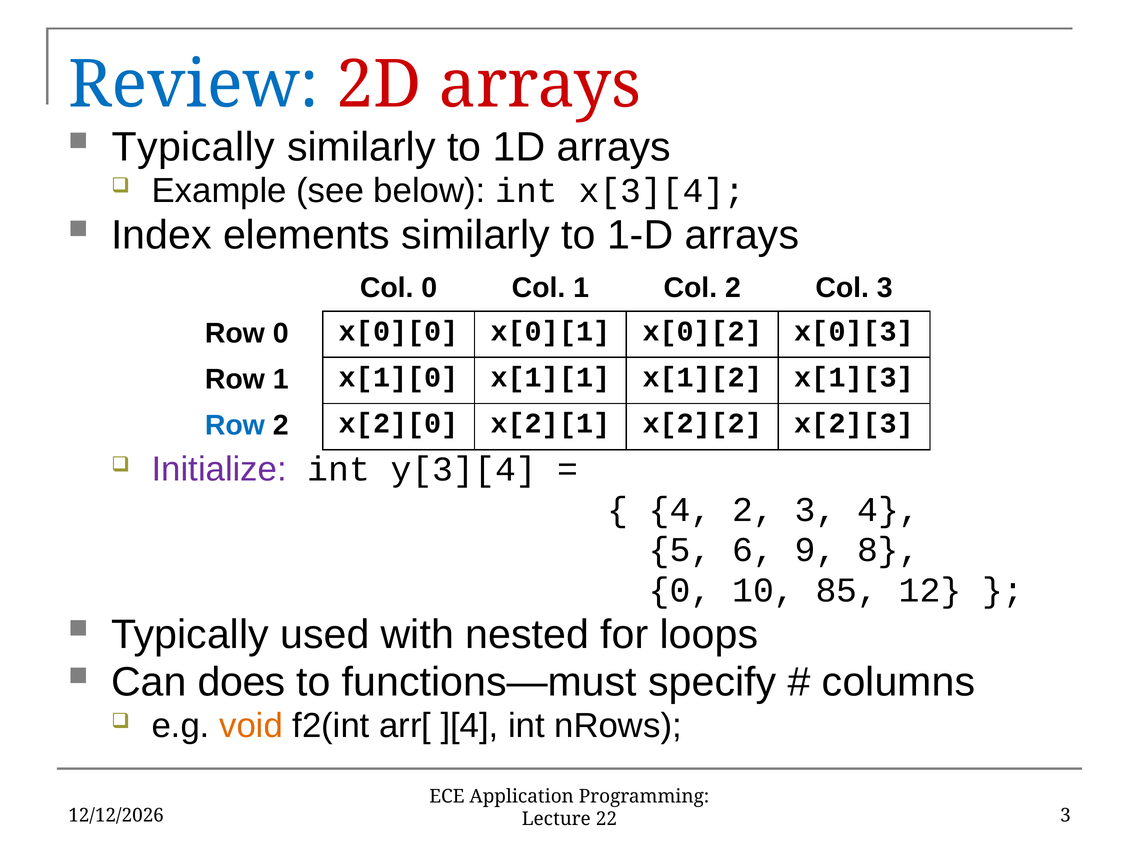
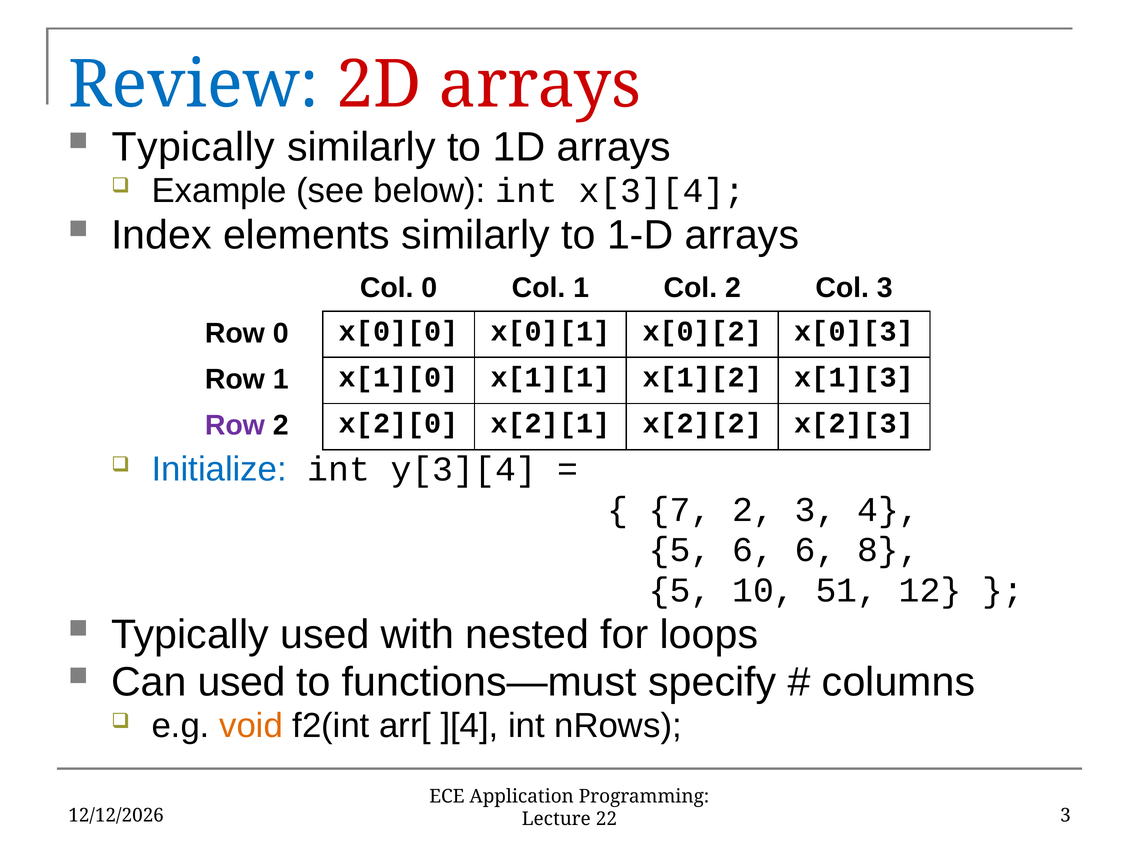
Row at (235, 426) colour: blue -> purple
Initialize colour: purple -> blue
4 at (680, 510): 4 -> 7
6 9: 9 -> 6
0 at (680, 591): 0 -> 5
85: 85 -> 51
Can does: does -> used
